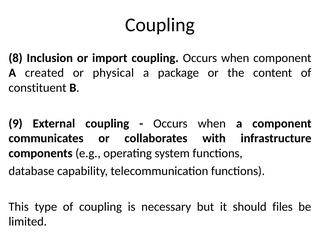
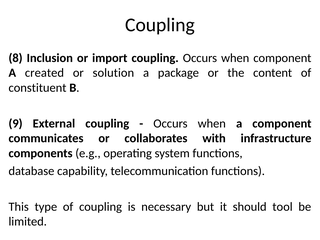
physical: physical -> solution
files: files -> tool
